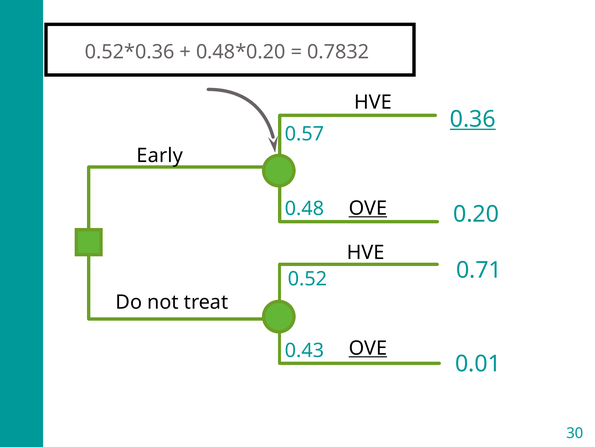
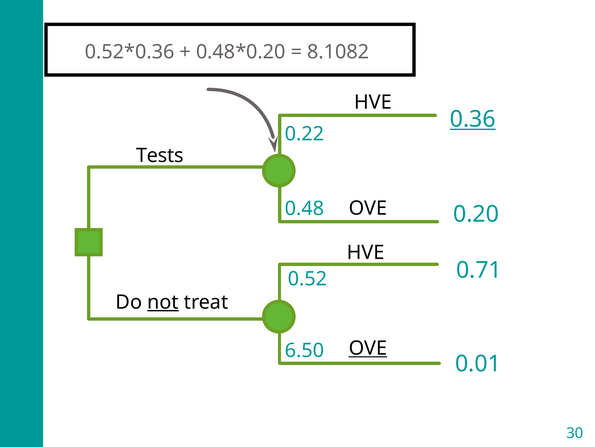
0.7832: 0.7832 -> 8.1082
0.57: 0.57 -> 0.22
Early: Early -> Tests
OVE at (368, 208) underline: present -> none
not underline: none -> present
0.43: 0.43 -> 6.50
